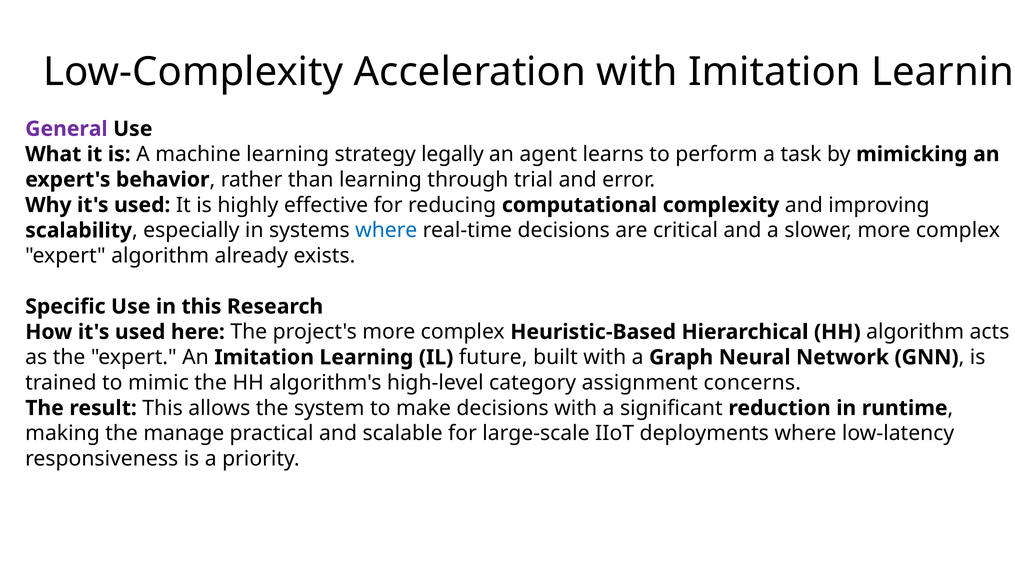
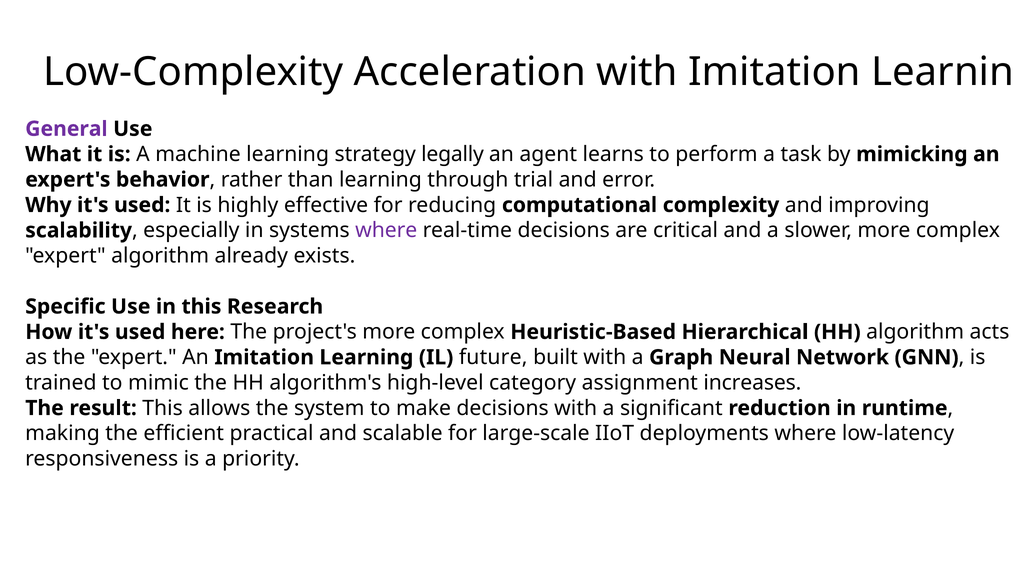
where at (386, 230) colour: blue -> purple
concerns: concerns -> increases
manage: manage -> efficient
